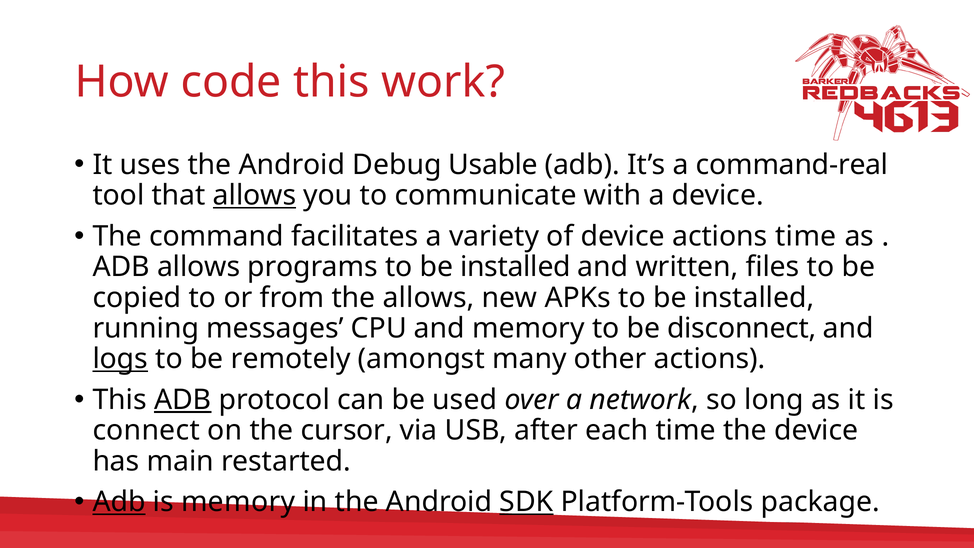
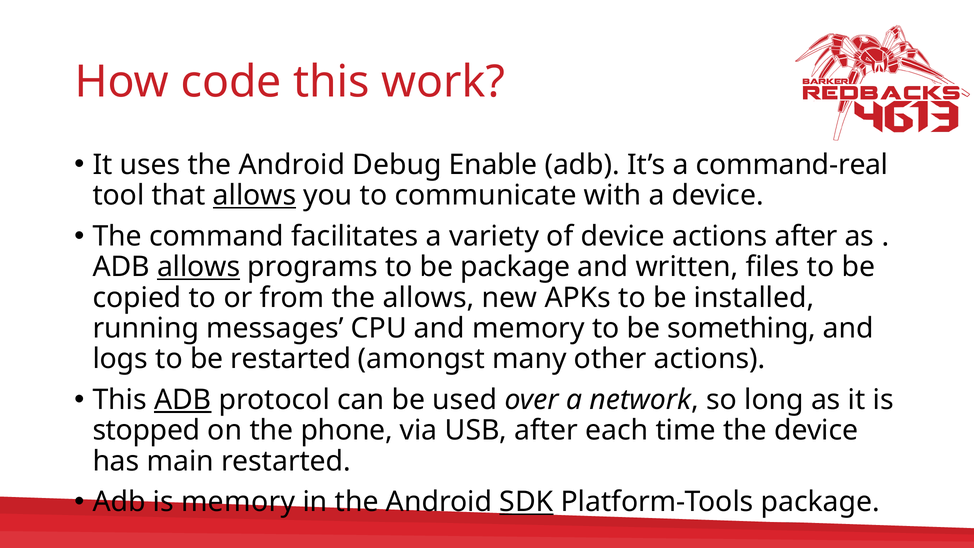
Usable: Usable -> Enable
actions time: time -> after
allows at (199, 267) underline: none -> present
programs to be installed: installed -> package
disconnect: disconnect -> something
logs underline: present -> none
be remotely: remotely -> restarted
connect: connect -> stopped
cursor: cursor -> phone
Adb at (119, 502) underline: present -> none
